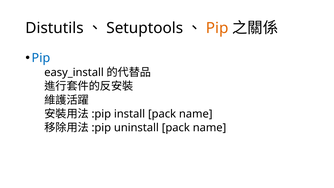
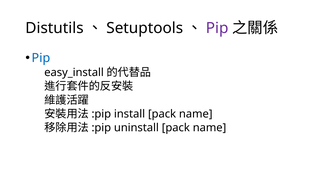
Pip at (217, 28) colour: orange -> purple
